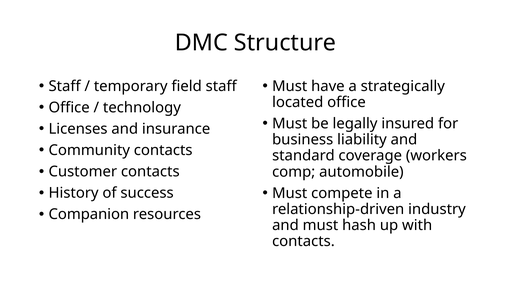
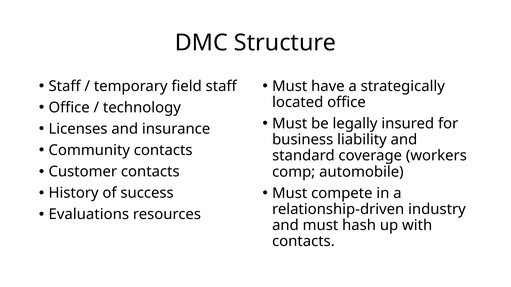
Companion: Companion -> Evaluations
